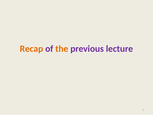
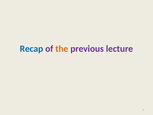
Recap colour: orange -> blue
